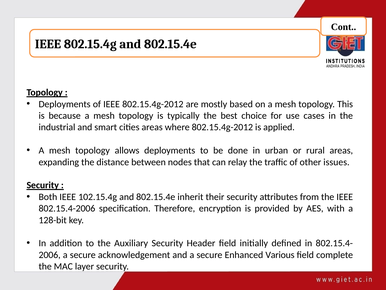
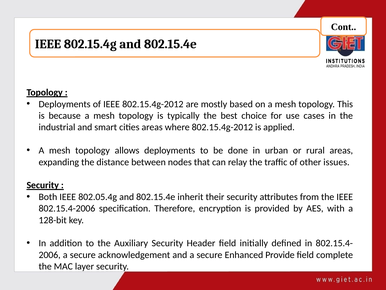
102.15.4g: 102.15.4g -> 802.05.4g
Various: Various -> Provide
